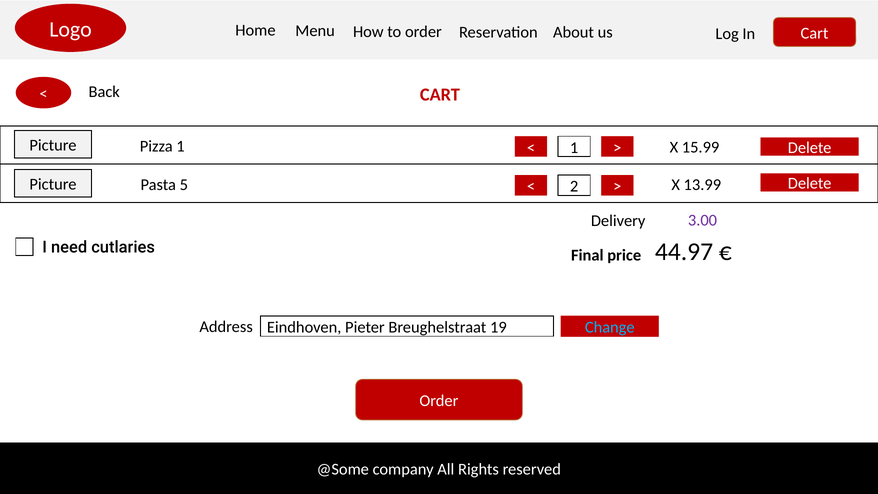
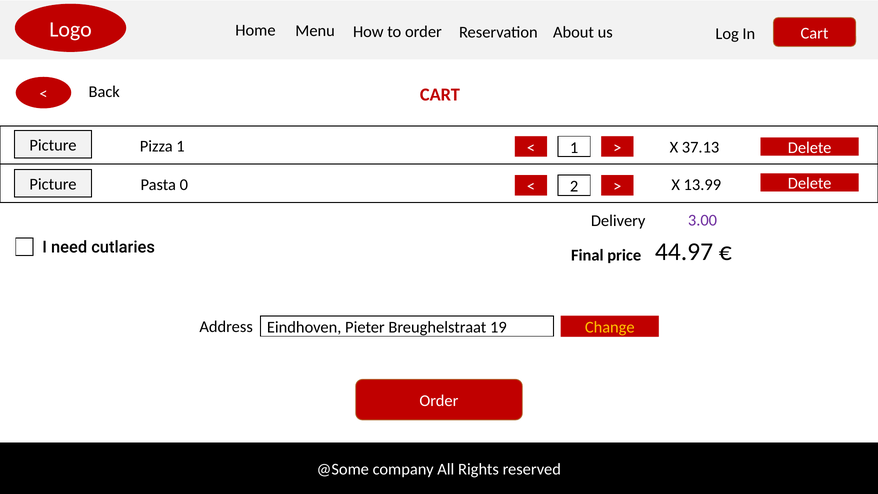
15.99: 15.99 -> 37.13
5: 5 -> 0
Change colour: light blue -> yellow
